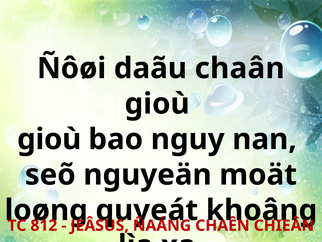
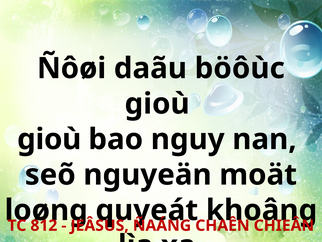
chaân: chaân -> böôùc
